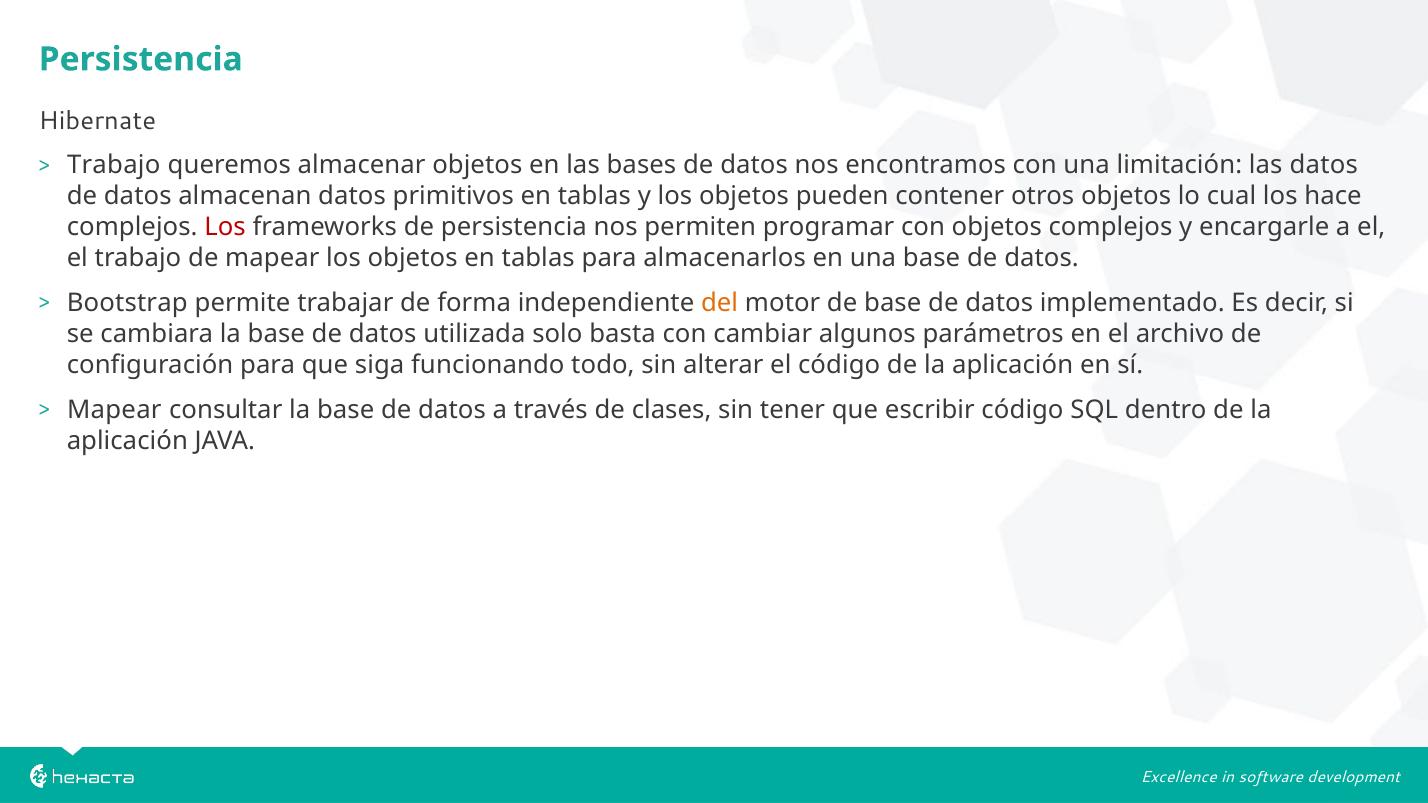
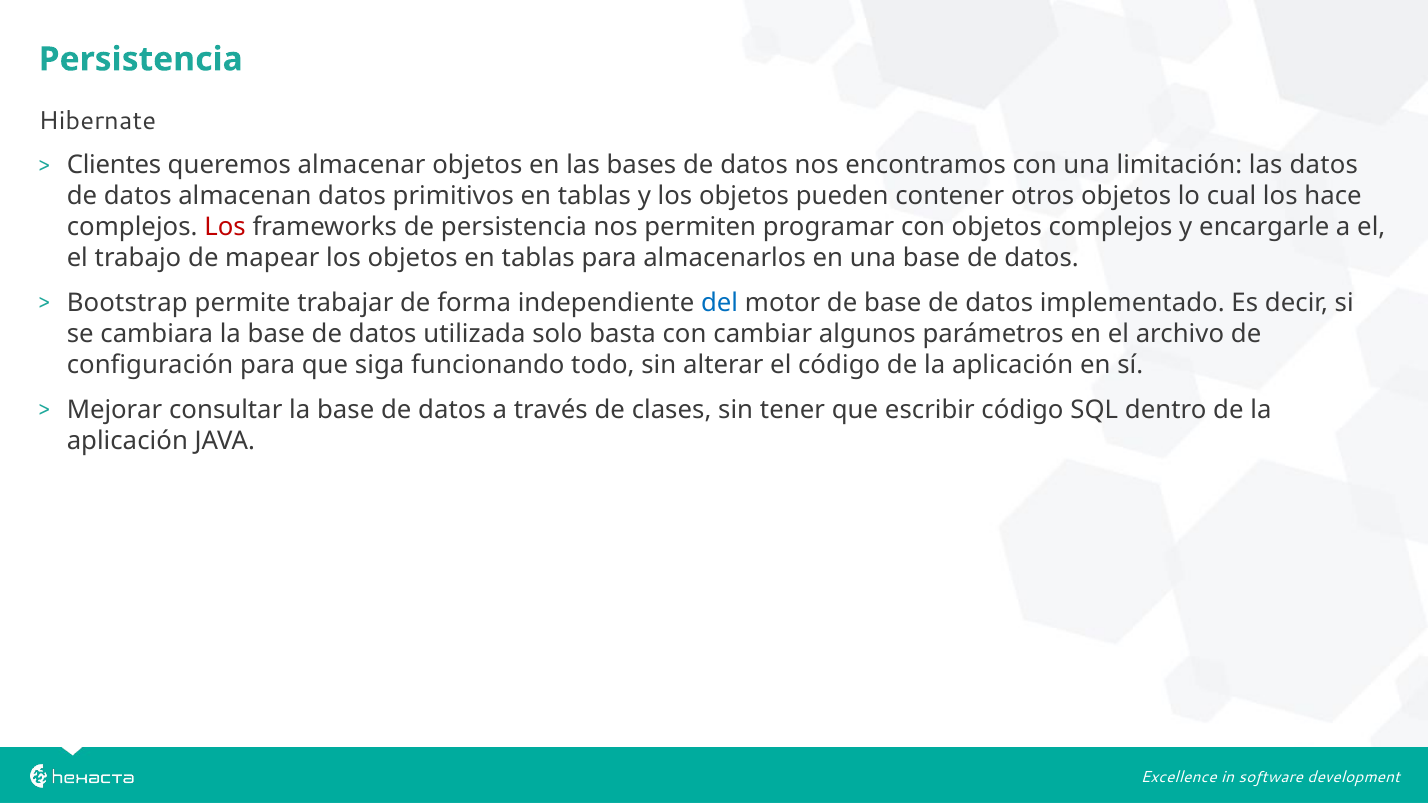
Trabajo at (114, 166): Trabajo -> Clientes
del colour: orange -> blue
Mapear at (114, 410): Mapear -> Mejorar
